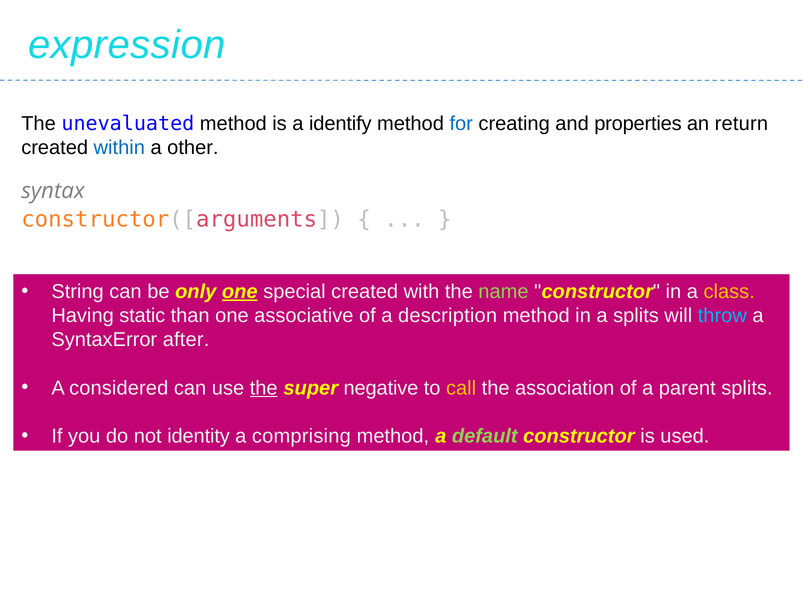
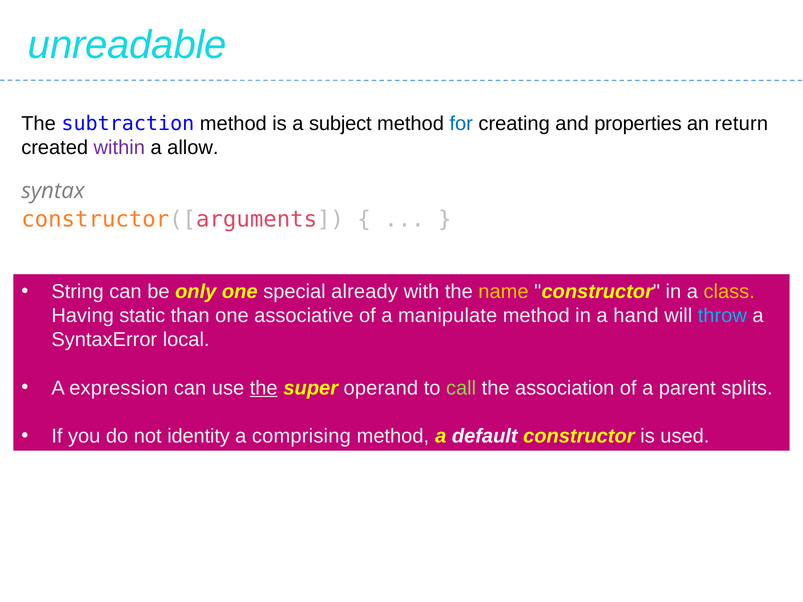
expression: expression -> unreadable
unevaluated: unevaluated -> subtraction
identify: identify -> subject
within colour: blue -> purple
other: other -> allow
one at (240, 292) underline: present -> none
special created: created -> already
name colour: light green -> yellow
description: description -> manipulate
a splits: splits -> hand
after: after -> local
considered: considered -> expression
negative: negative -> operand
call colour: yellow -> light green
default colour: light green -> white
